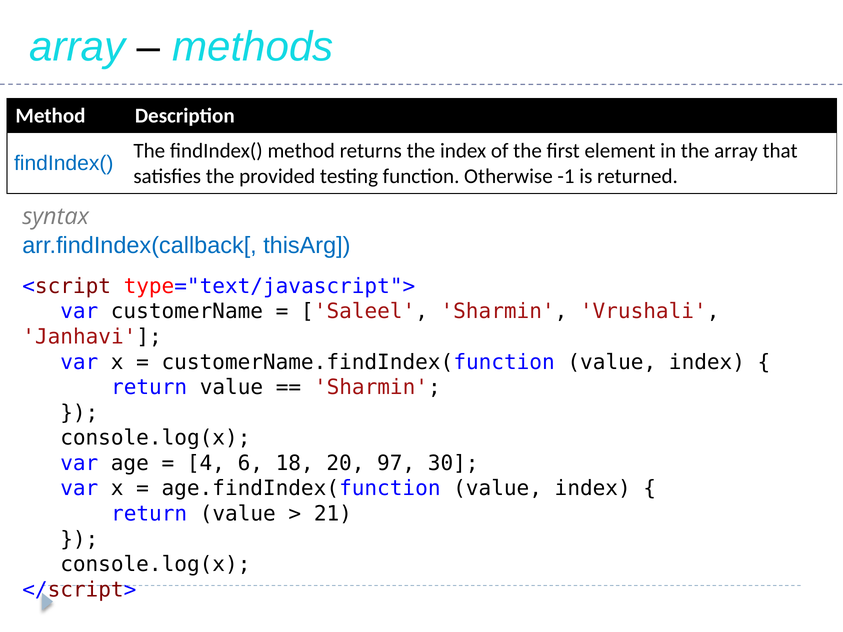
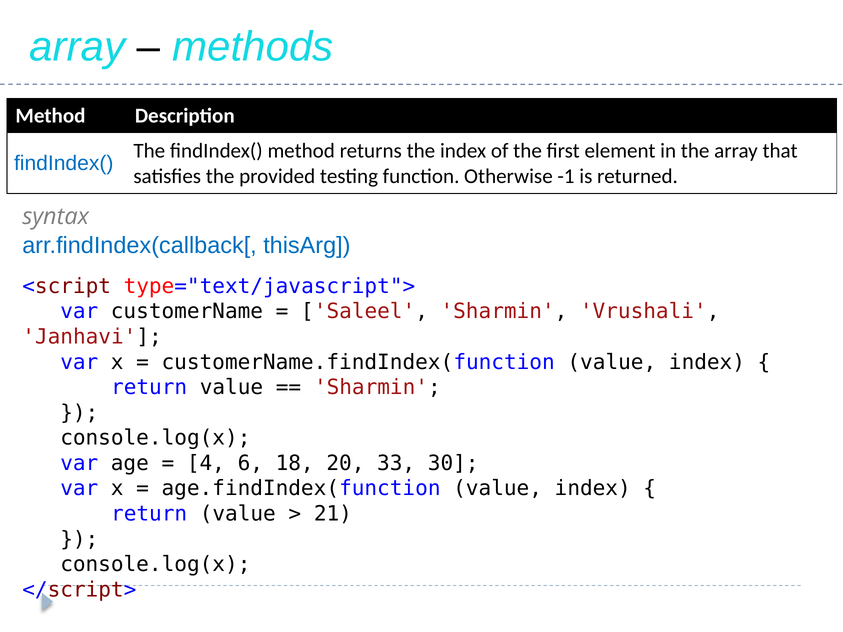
97: 97 -> 33
